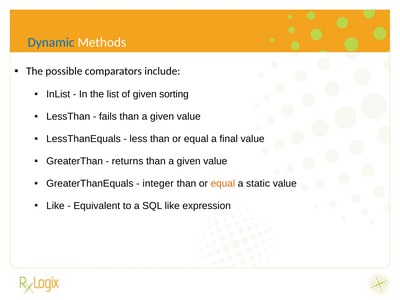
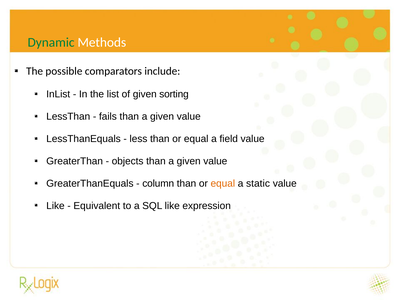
Dynamic colour: blue -> green
final: final -> field
returns: returns -> objects
integer: integer -> column
